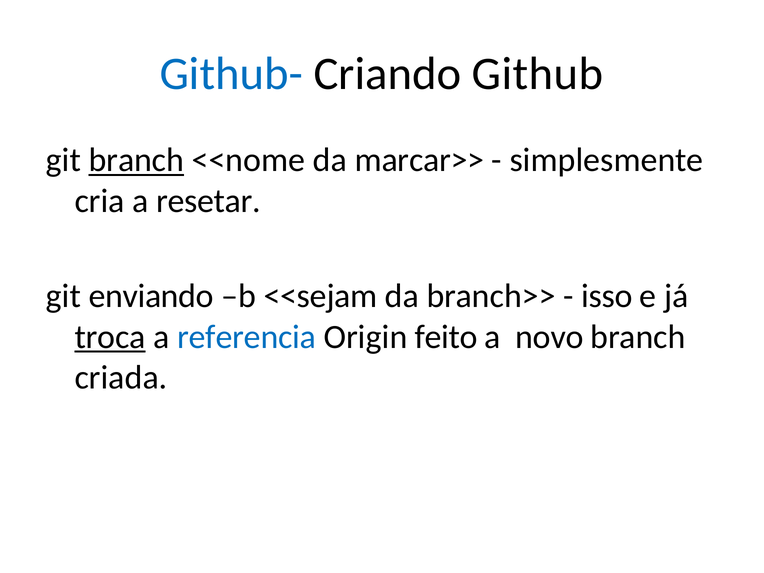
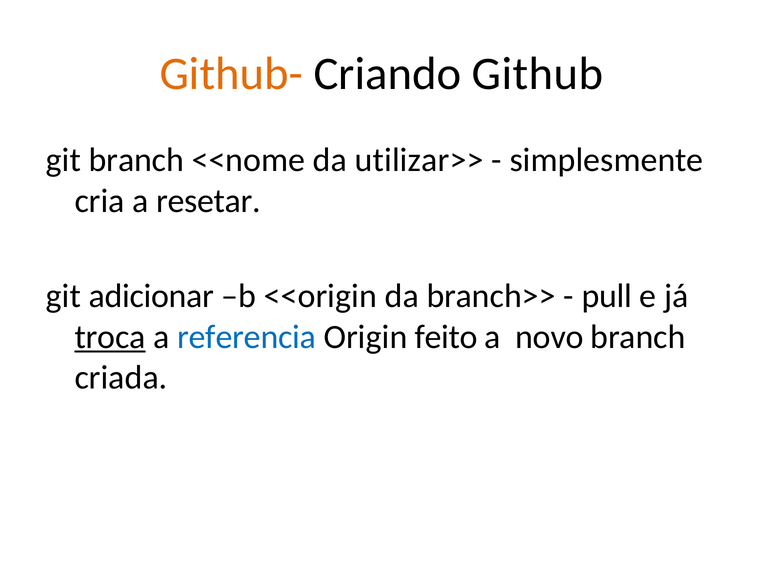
Github- colour: blue -> orange
branch at (136, 160) underline: present -> none
marcar>>: marcar>> -> utilizar>>
enviando: enviando -> adicionar
<<sejam: <<sejam -> <<origin
isso: isso -> pull
